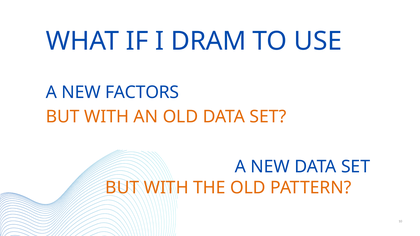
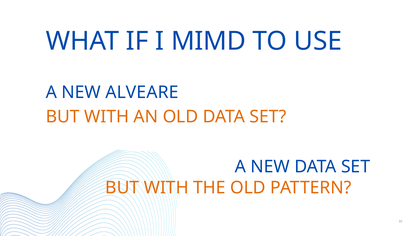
DRAM: DRAM -> MIMD
FACTORS: FACTORS -> ALVEARE
